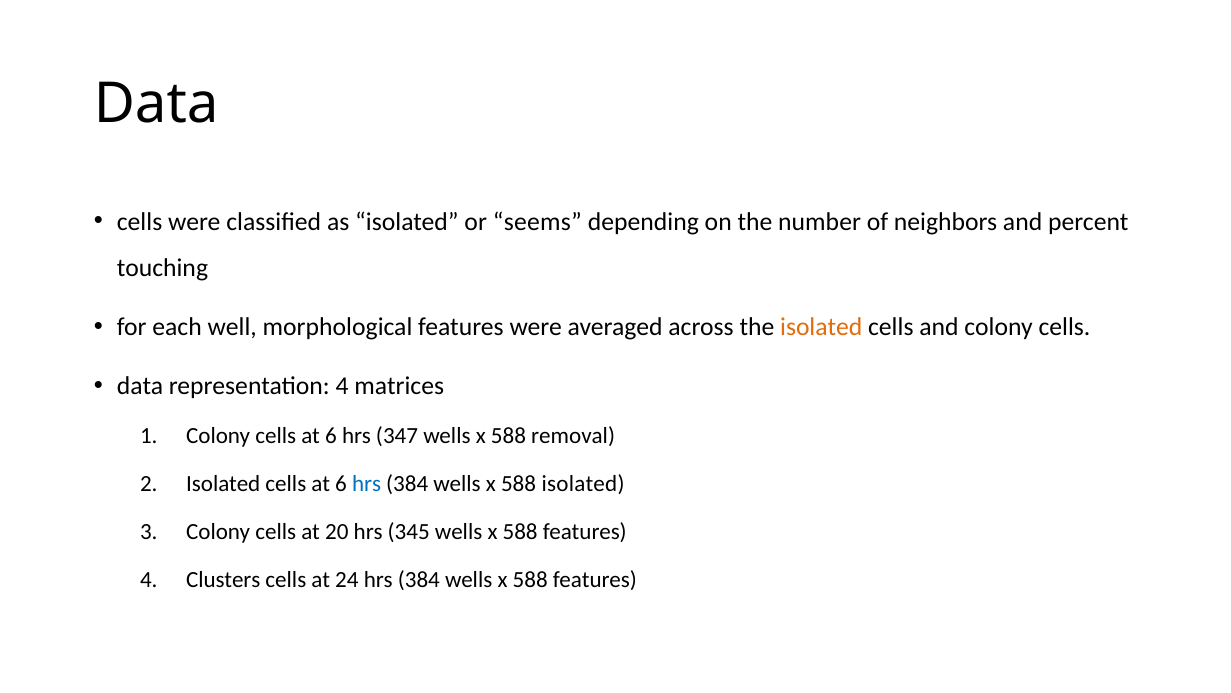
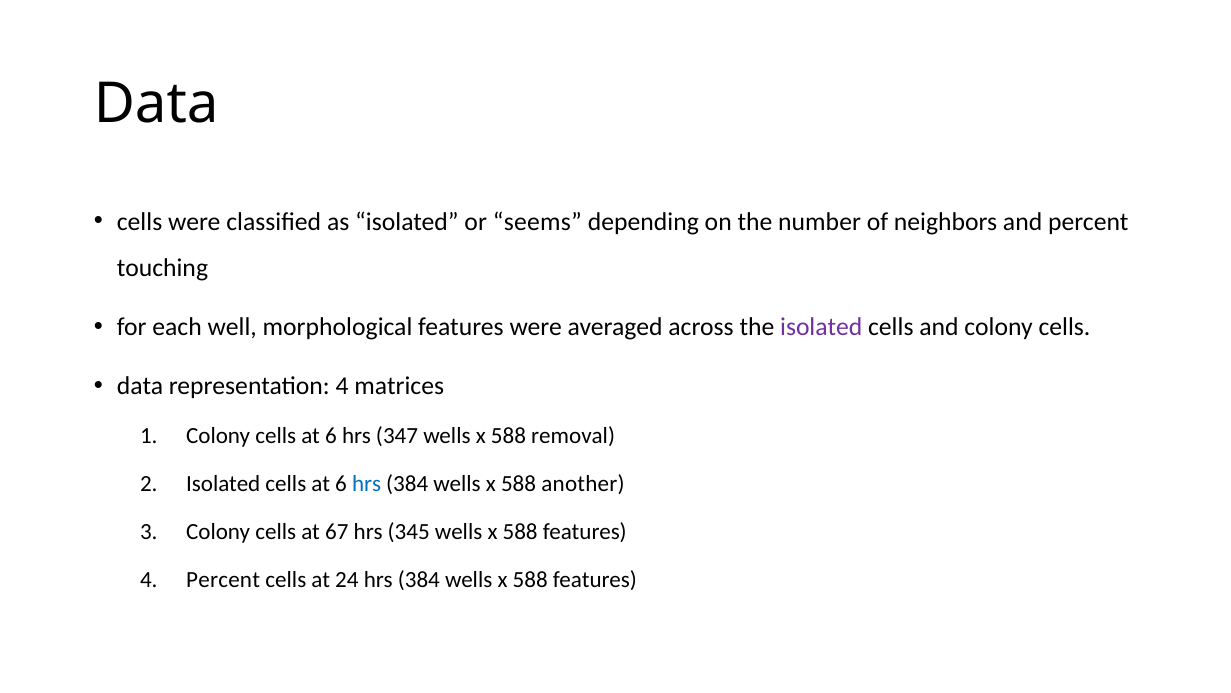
isolated at (821, 327) colour: orange -> purple
588 isolated: isolated -> another
20: 20 -> 67
4 Clusters: Clusters -> Percent
